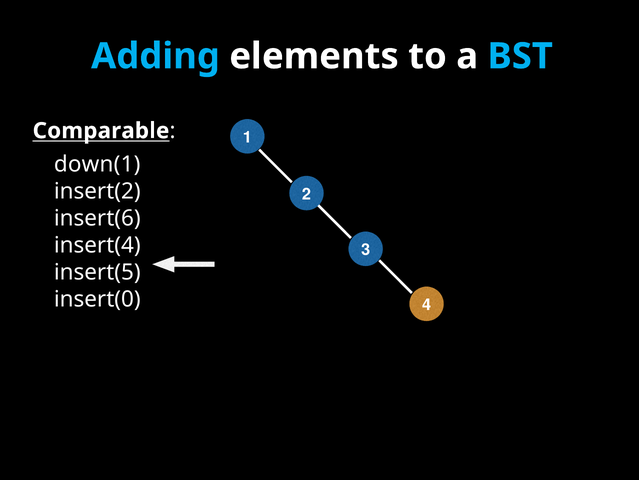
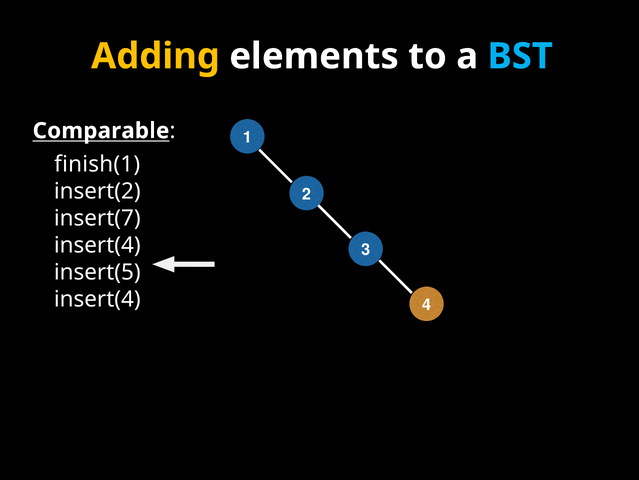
Adding colour: light blue -> yellow
down(1: down(1 -> finish(1
insert(6: insert(6 -> insert(7
insert(0 at (97, 299): insert(0 -> insert(4
